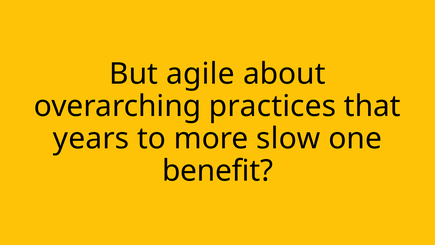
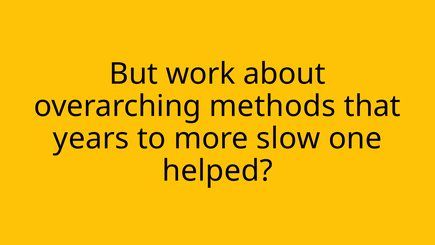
agile: agile -> work
practices: practices -> methods
benefit: benefit -> helped
